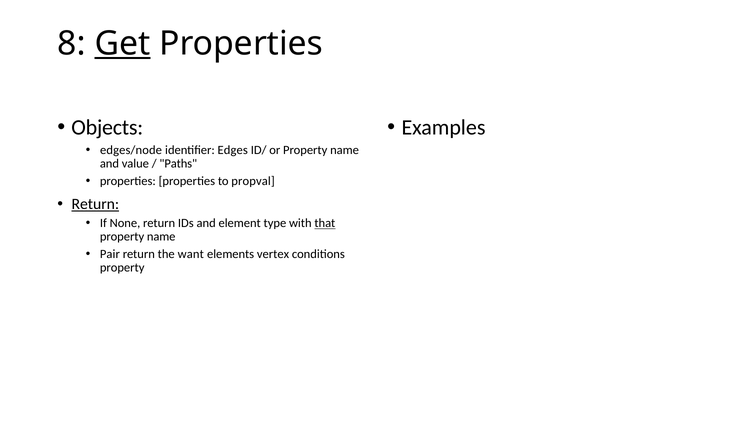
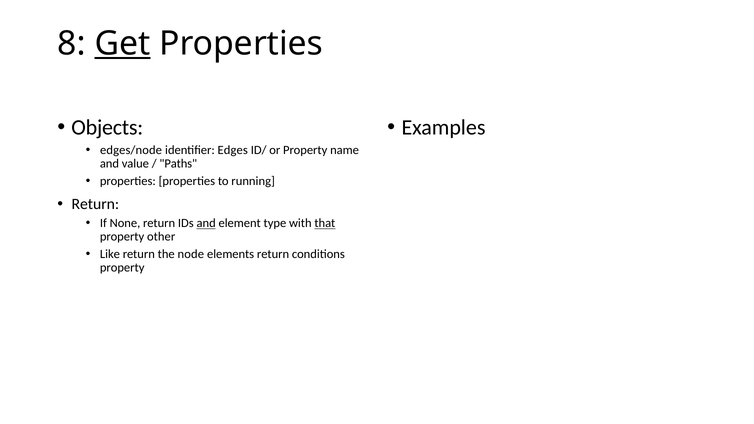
propval: propval -> running
Return at (95, 204) underline: present -> none
and at (206, 223) underline: none -> present
name at (161, 237): name -> other
Pair: Pair -> Like
want: want -> node
elements vertex: vertex -> return
